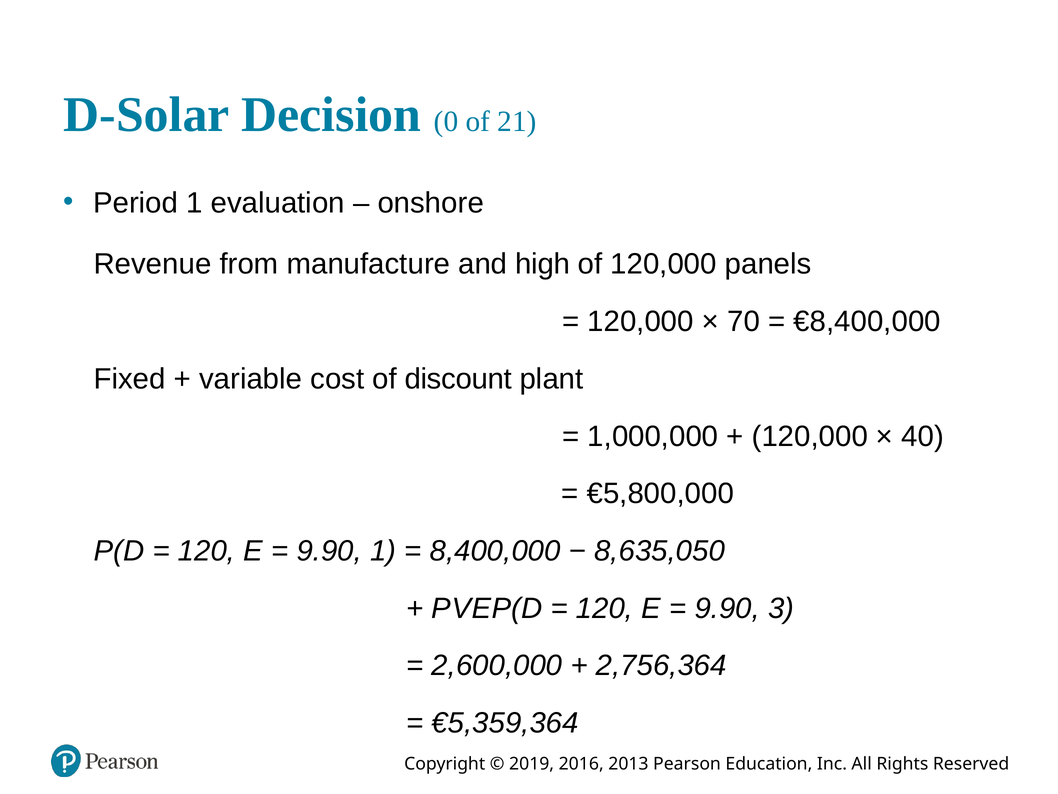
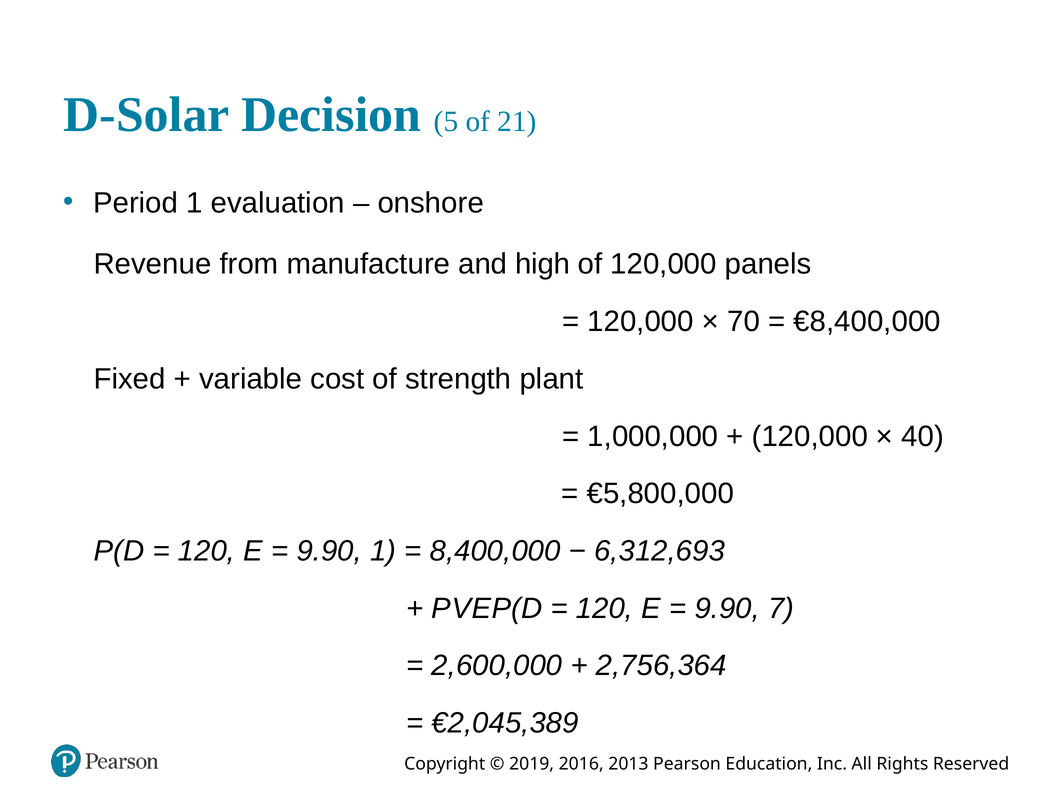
0: 0 -> 5
discount: discount -> strength
8,635,050: 8,635,050 -> 6,312,693
3: 3 -> 7
€5,359,364: €5,359,364 -> €2,045,389
